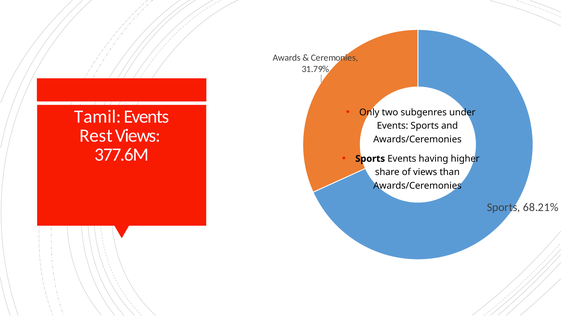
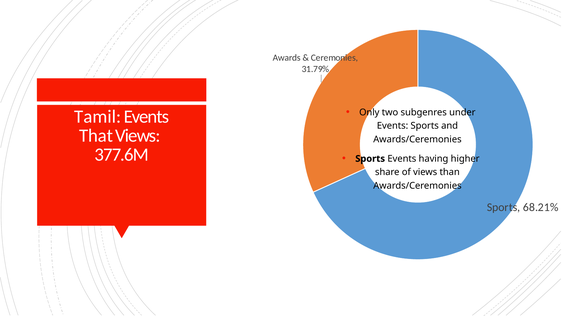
Rest: Rest -> That
